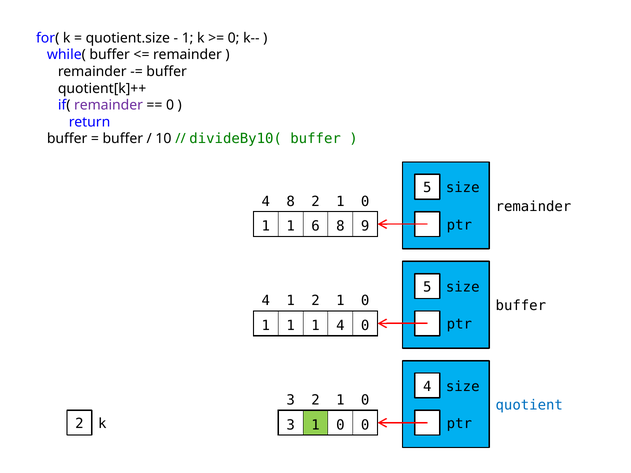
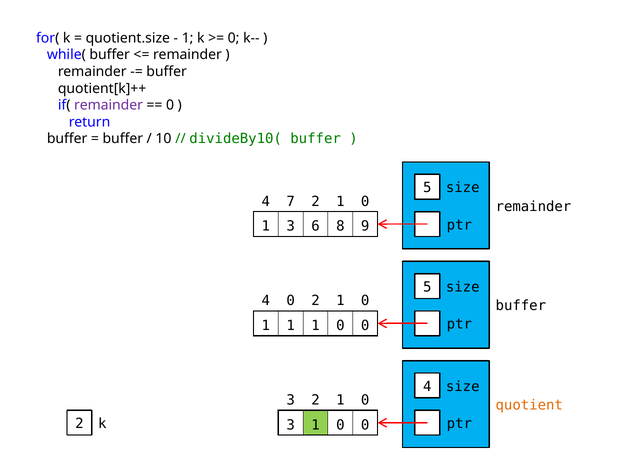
4 8: 8 -> 7
1 at (291, 226): 1 -> 3
4 1: 1 -> 0
1 1 4: 4 -> 0
quotient colour: blue -> orange
